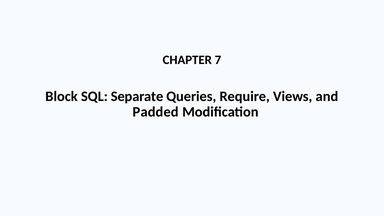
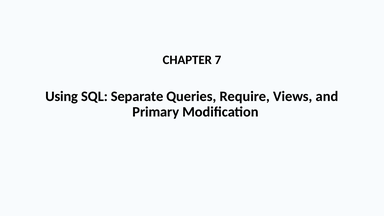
Block: Block -> Using
Padded: Padded -> Primary
